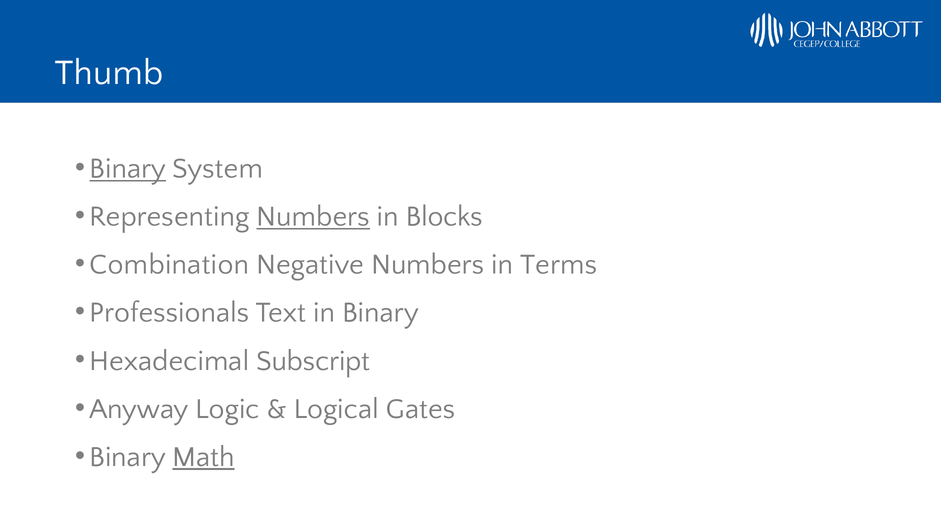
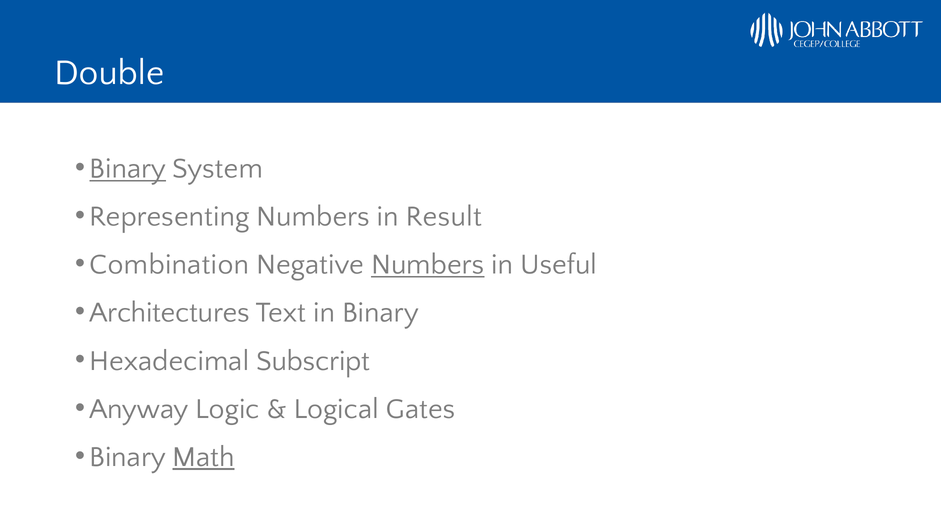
Thumb: Thumb -> Double
Numbers at (313, 217) underline: present -> none
Blocks: Blocks -> Result
Numbers at (428, 265) underline: none -> present
Terms: Terms -> Useful
Professionals: Professionals -> Architectures
